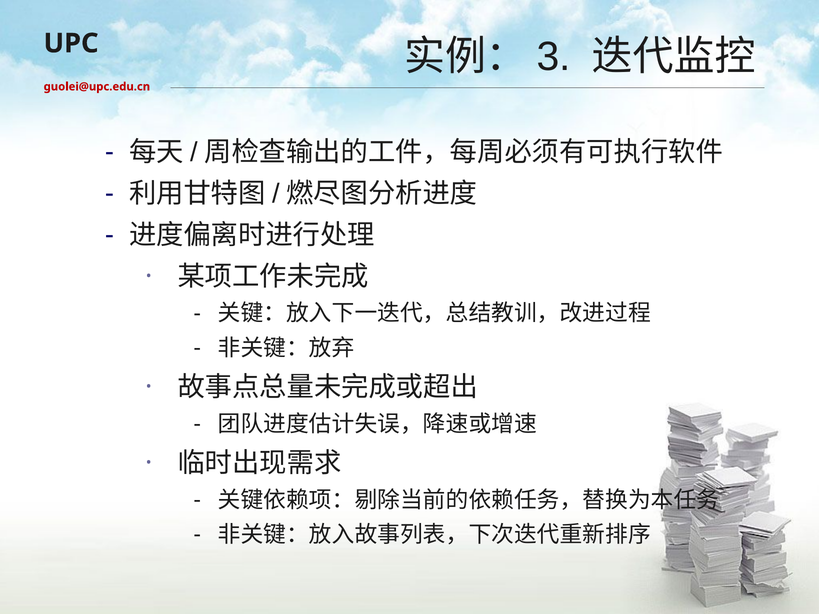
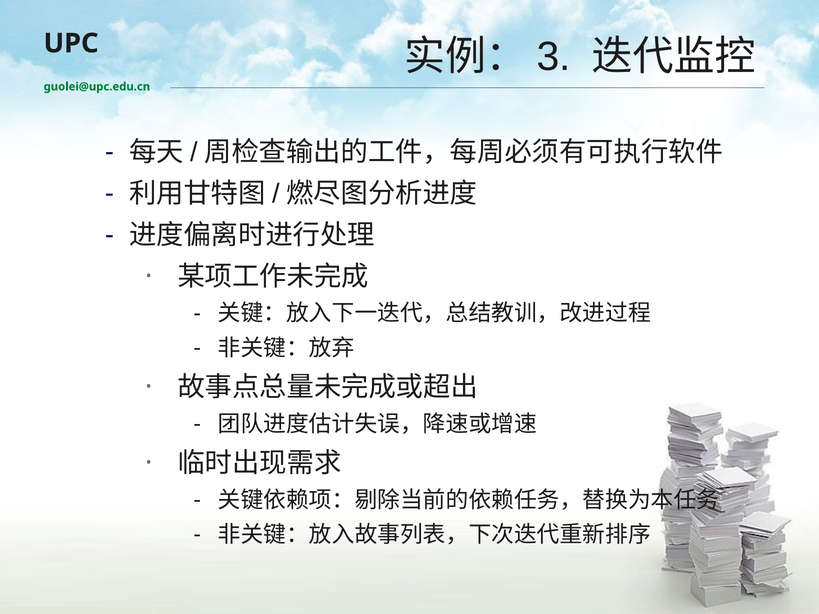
guolei@upc.edu.cn colour: red -> green
